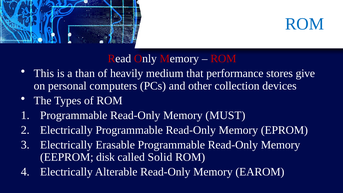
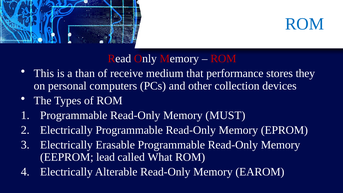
heavily: heavily -> receive
give: give -> they
disk: disk -> lead
Solid: Solid -> What
